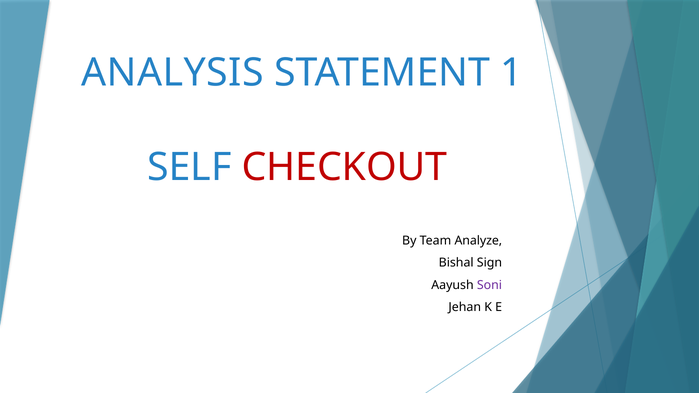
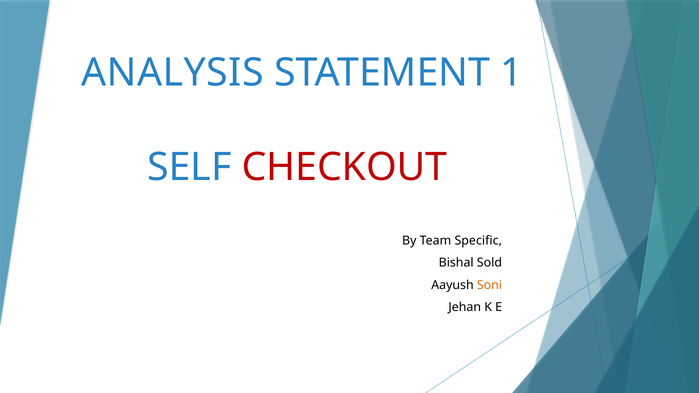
Analyze: Analyze -> Specific
Sign: Sign -> Sold
Soni colour: purple -> orange
